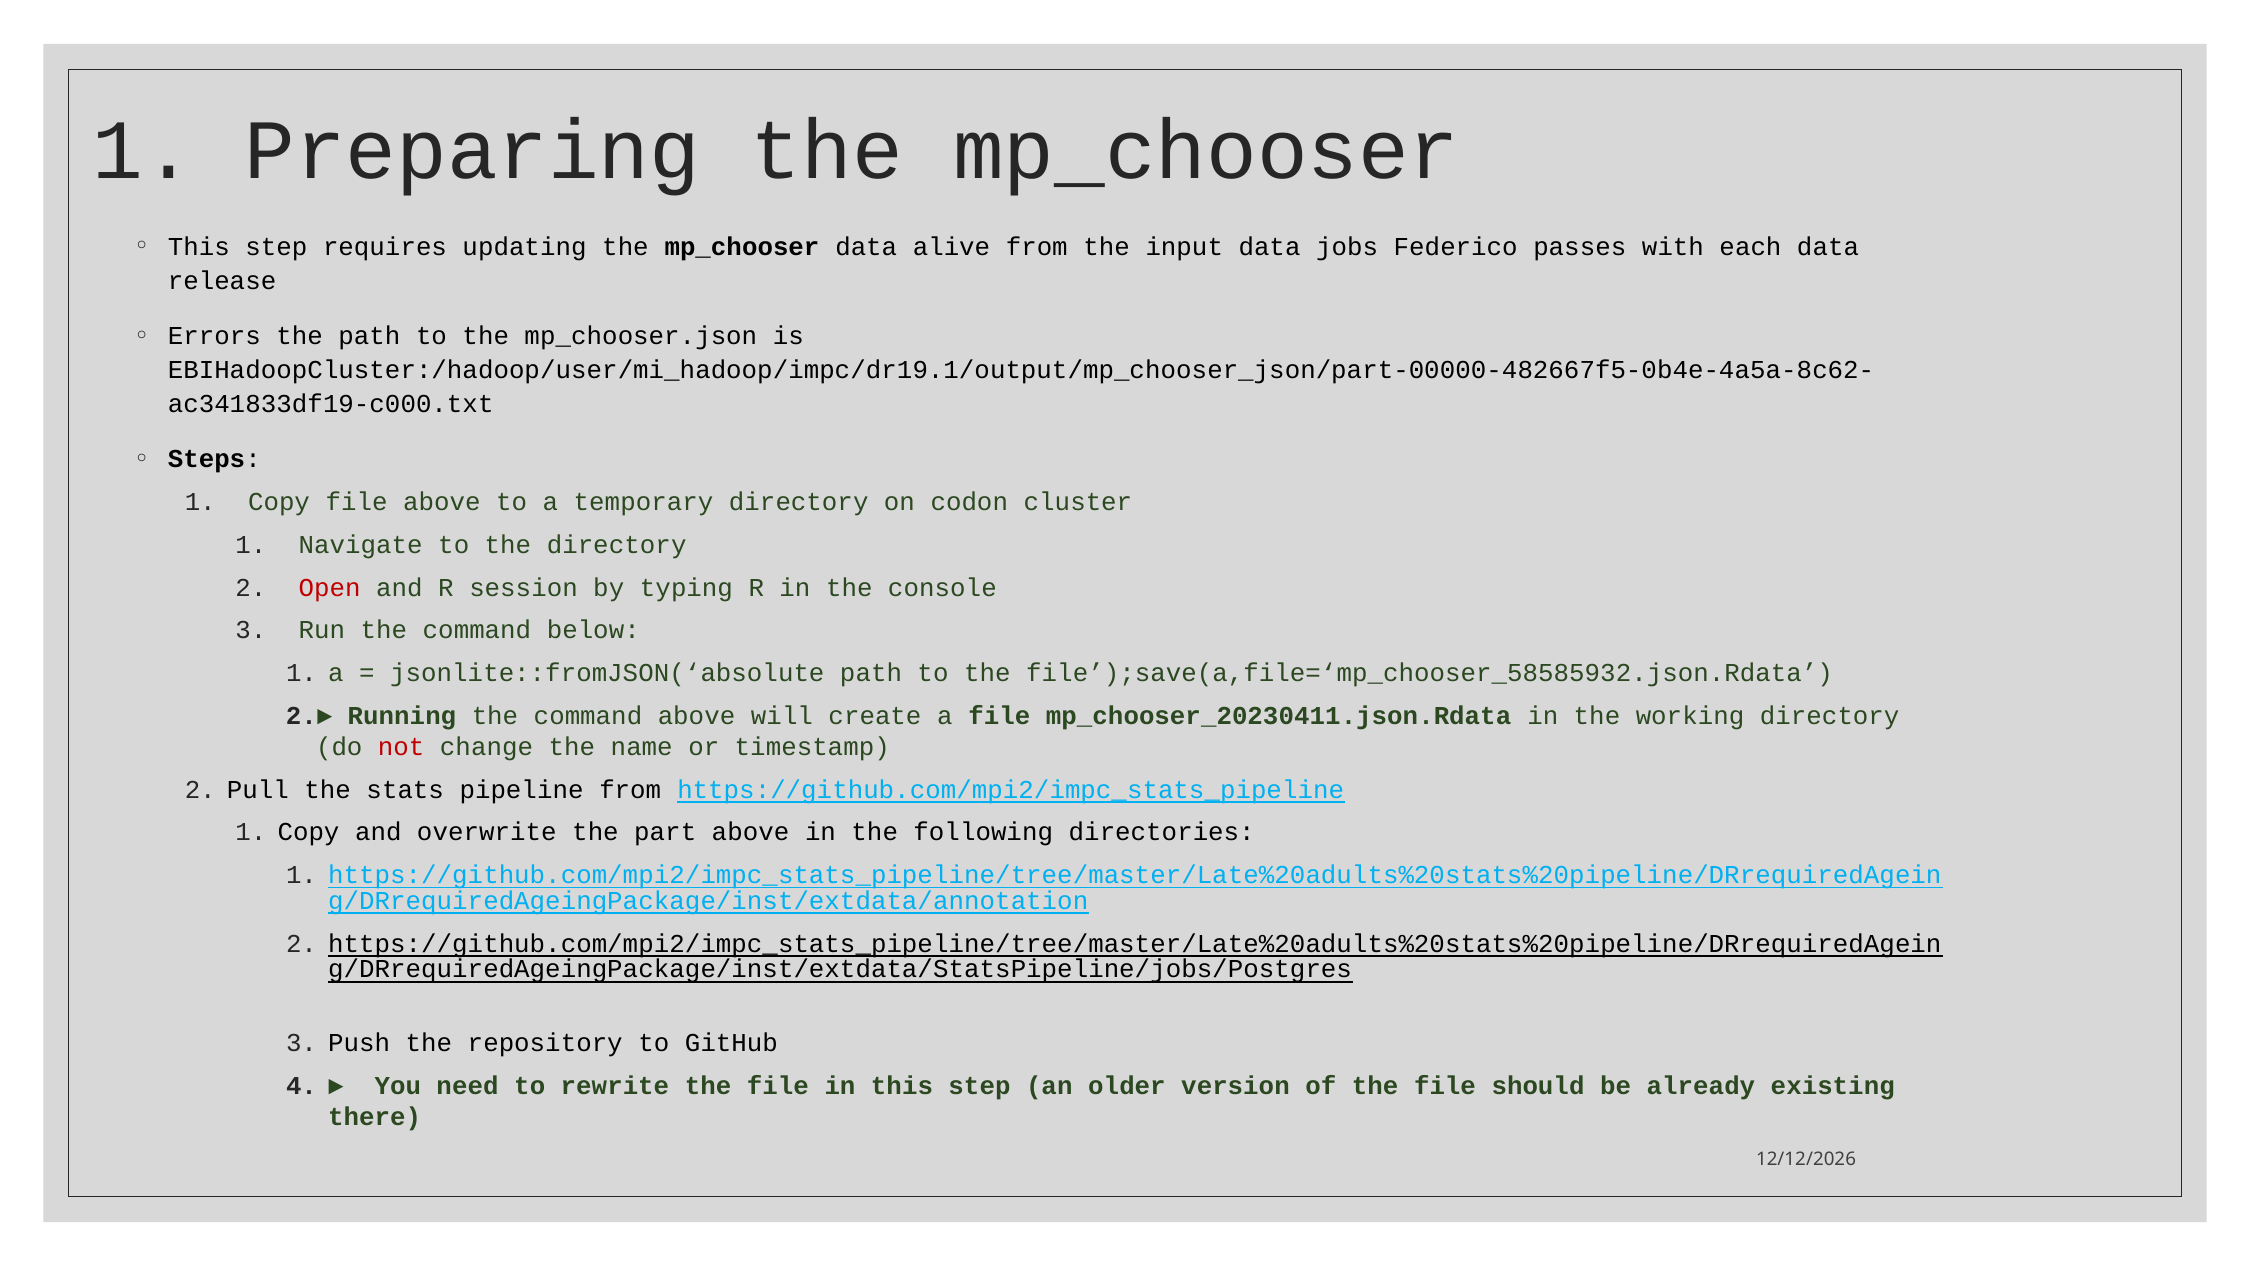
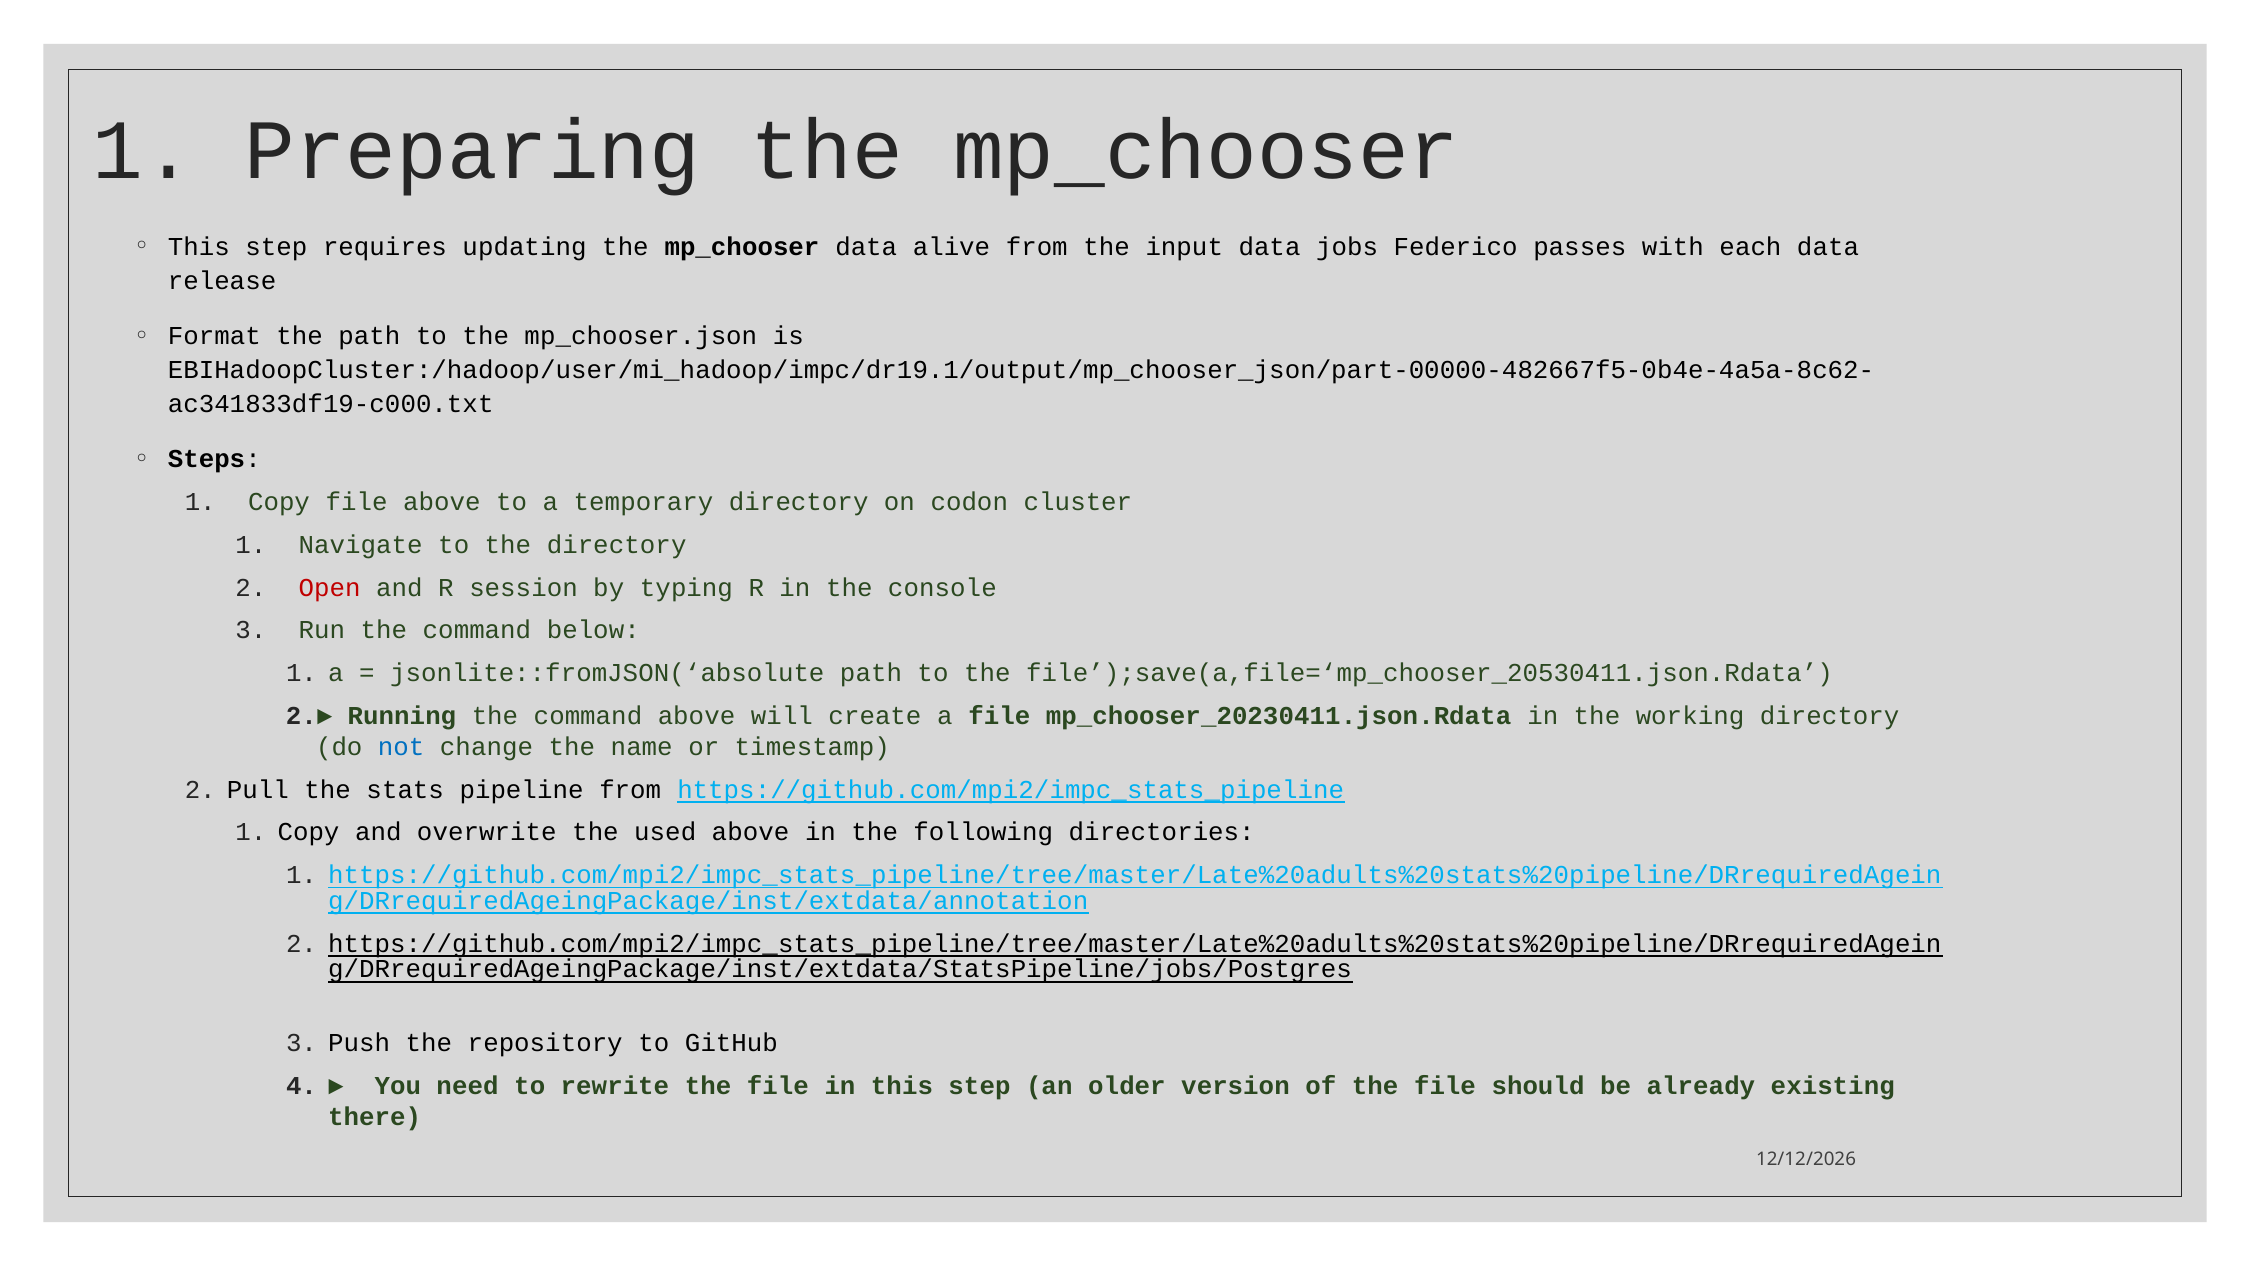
Errors: Errors -> Format
file’);save(a,file=‘mp_chooser_58585932.json.Rdata: file’);save(a,file=‘mp_chooser_58585932.json.Rdata -> file’);save(a,file=‘mp_chooser_20530411.json.Rdata
not colour: red -> blue
part: part -> used
